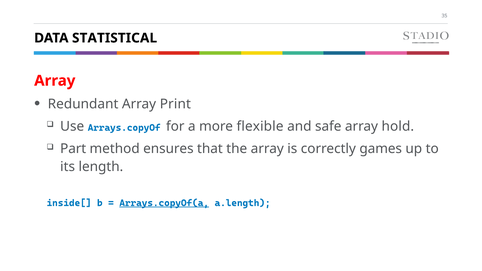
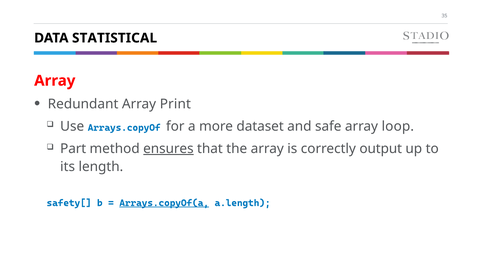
flexible: flexible -> dataset
hold: hold -> loop
ensures underline: none -> present
games: games -> output
inside[: inside[ -> safety[
